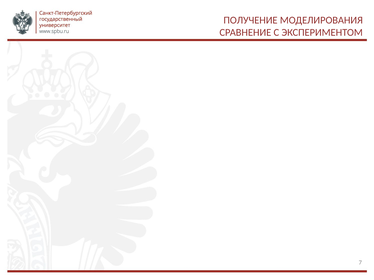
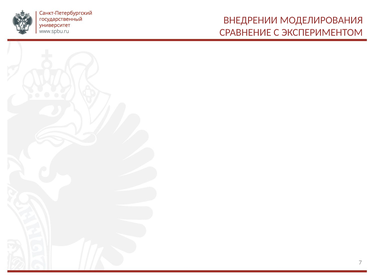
ПОЛУЧЕНИЕ: ПОЛУЧЕНИЕ -> ВНЕДРЕНИИ
